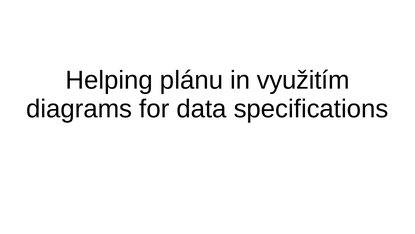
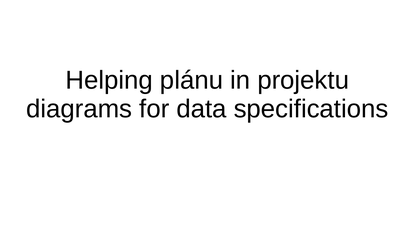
využitím: využitím -> projektu
